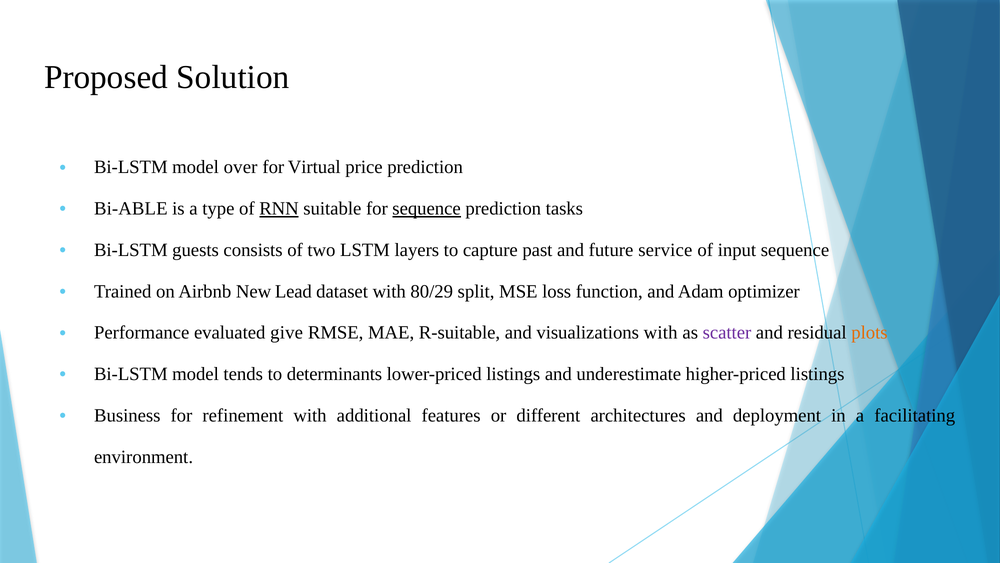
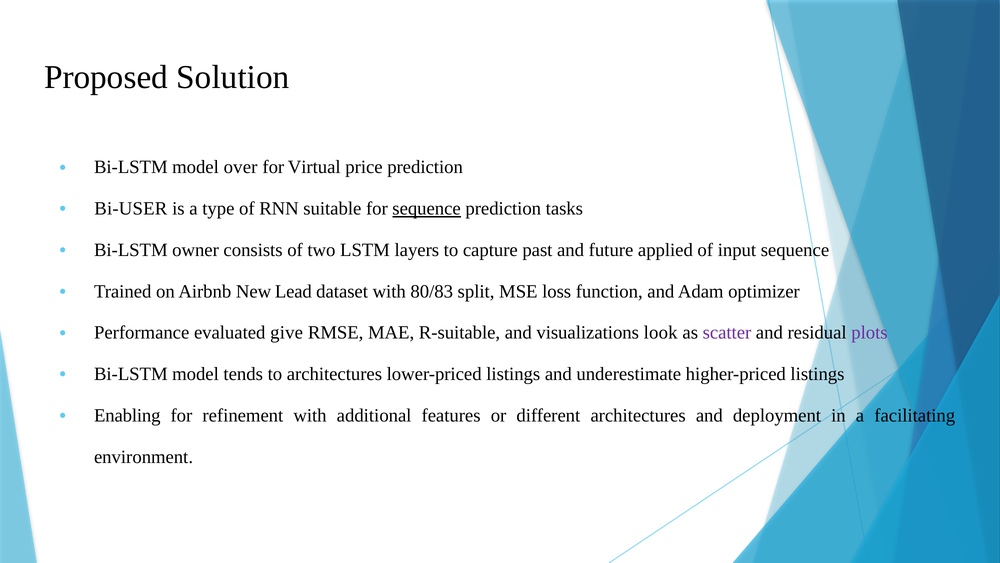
Bi-ABLE: Bi-ABLE -> Bi-USER
RNN underline: present -> none
guests: guests -> owner
service: service -> applied
80/29: 80/29 -> 80/83
visualizations with: with -> look
plots colour: orange -> purple
to determinants: determinants -> architectures
Business: Business -> Enabling
